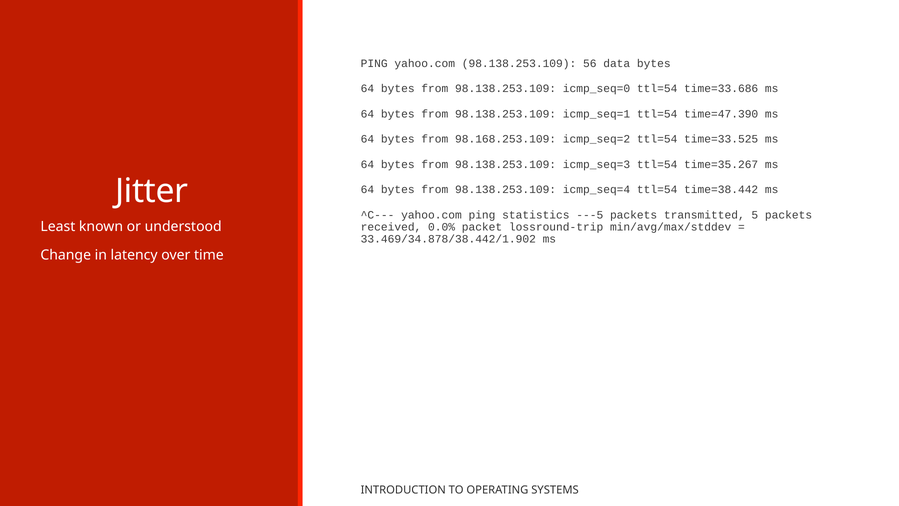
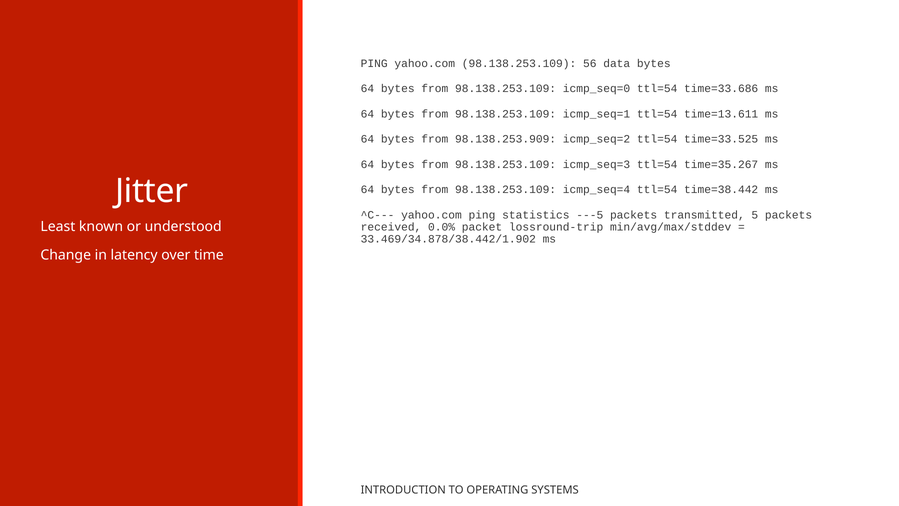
time=47.390: time=47.390 -> time=13.611
98.168.253.109: 98.168.253.109 -> 98.138.253.909
